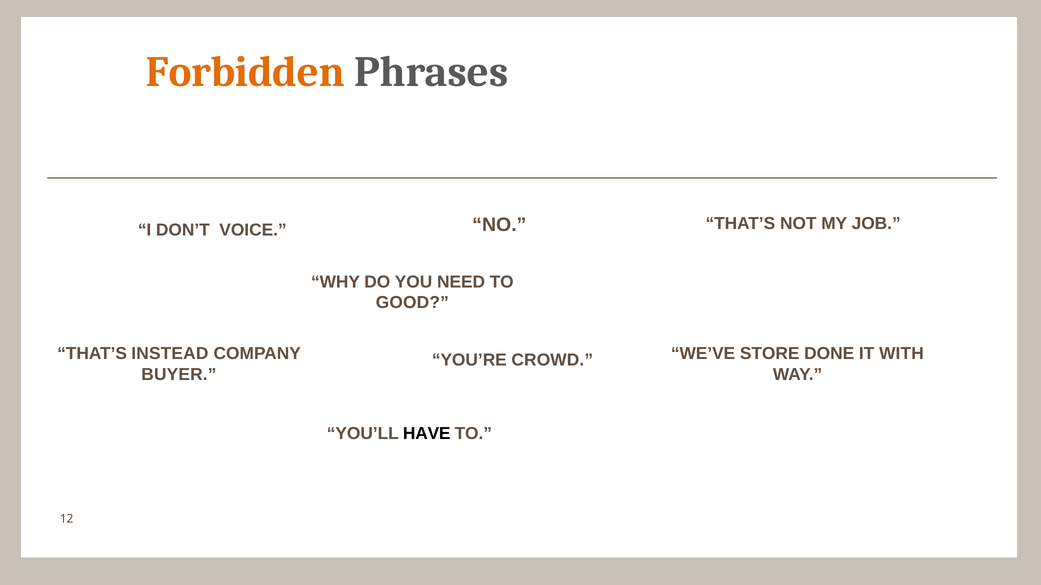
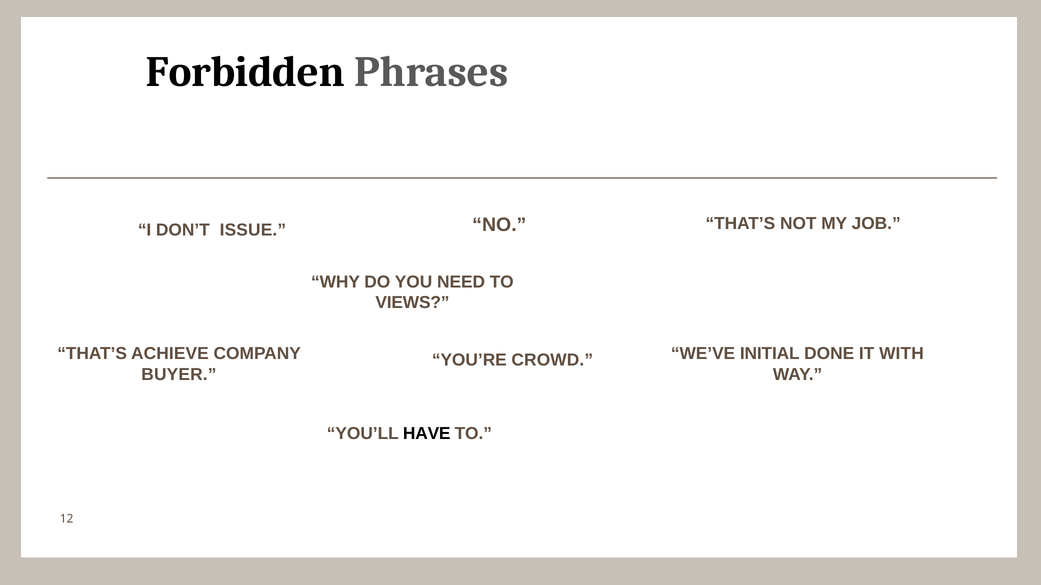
Forbidden colour: orange -> black
VOICE: VOICE -> ISSUE
GOOD: GOOD -> VIEWS
INSTEAD: INSTEAD -> ACHIEVE
STORE: STORE -> INITIAL
